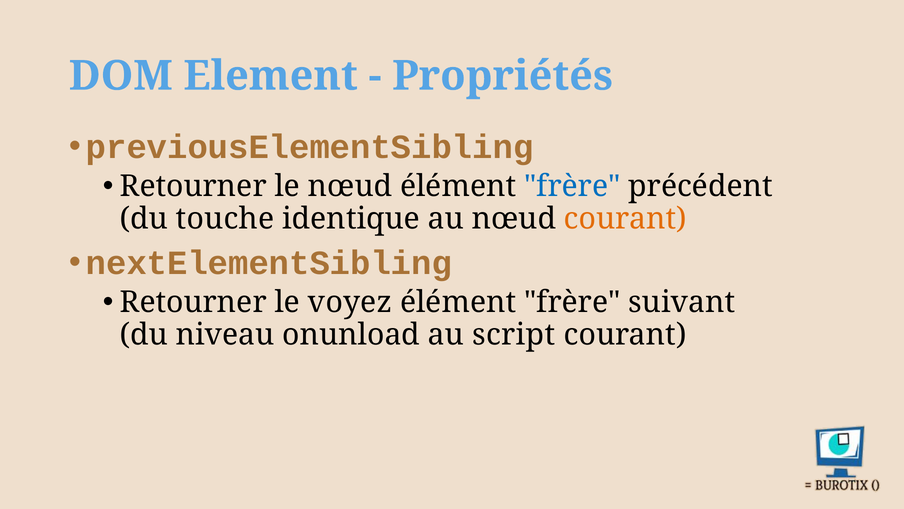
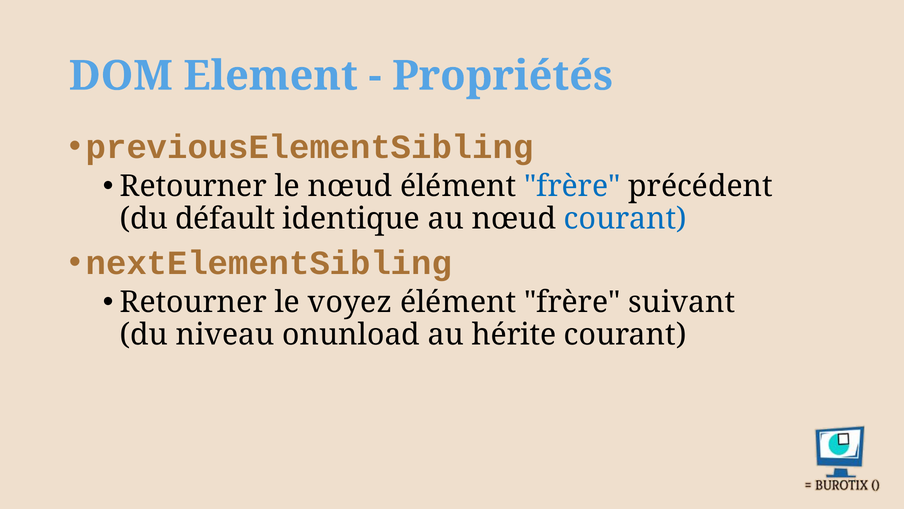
touche: touche -> défault
courant at (625, 219) colour: orange -> blue
script: script -> hérite
